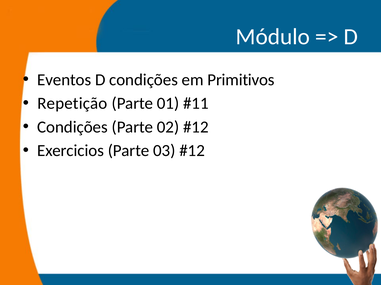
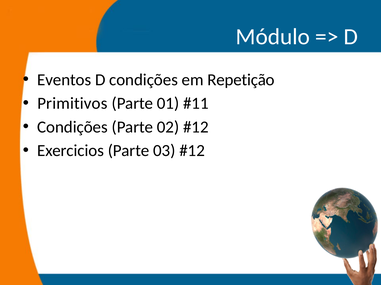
Primitivos: Primitivos -> Repetição
Repetição: Repetição -> Primitivos
